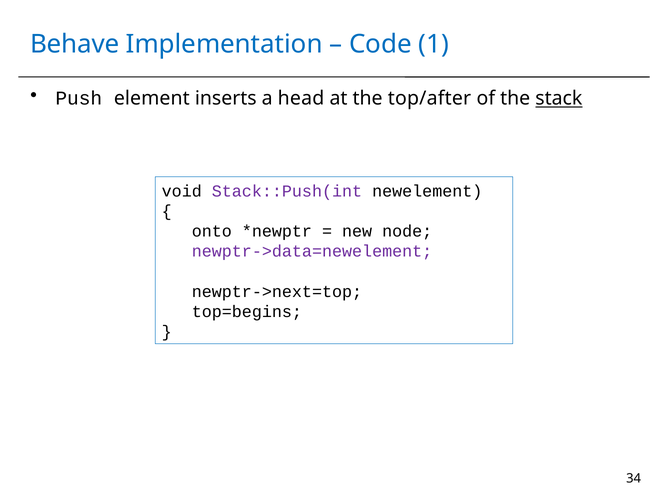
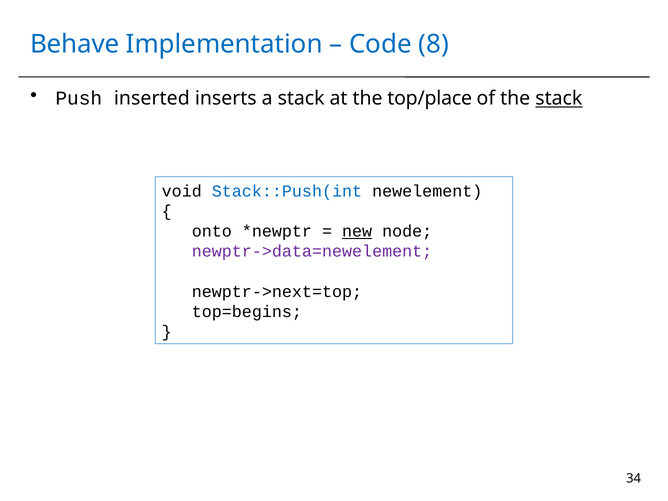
1: 1 -> 8
element: element -> inserted
a head: head -> stack
top/after: top/after -> top/place
Stack::Push(int colour: purple -> blue
new underline: none -> present
